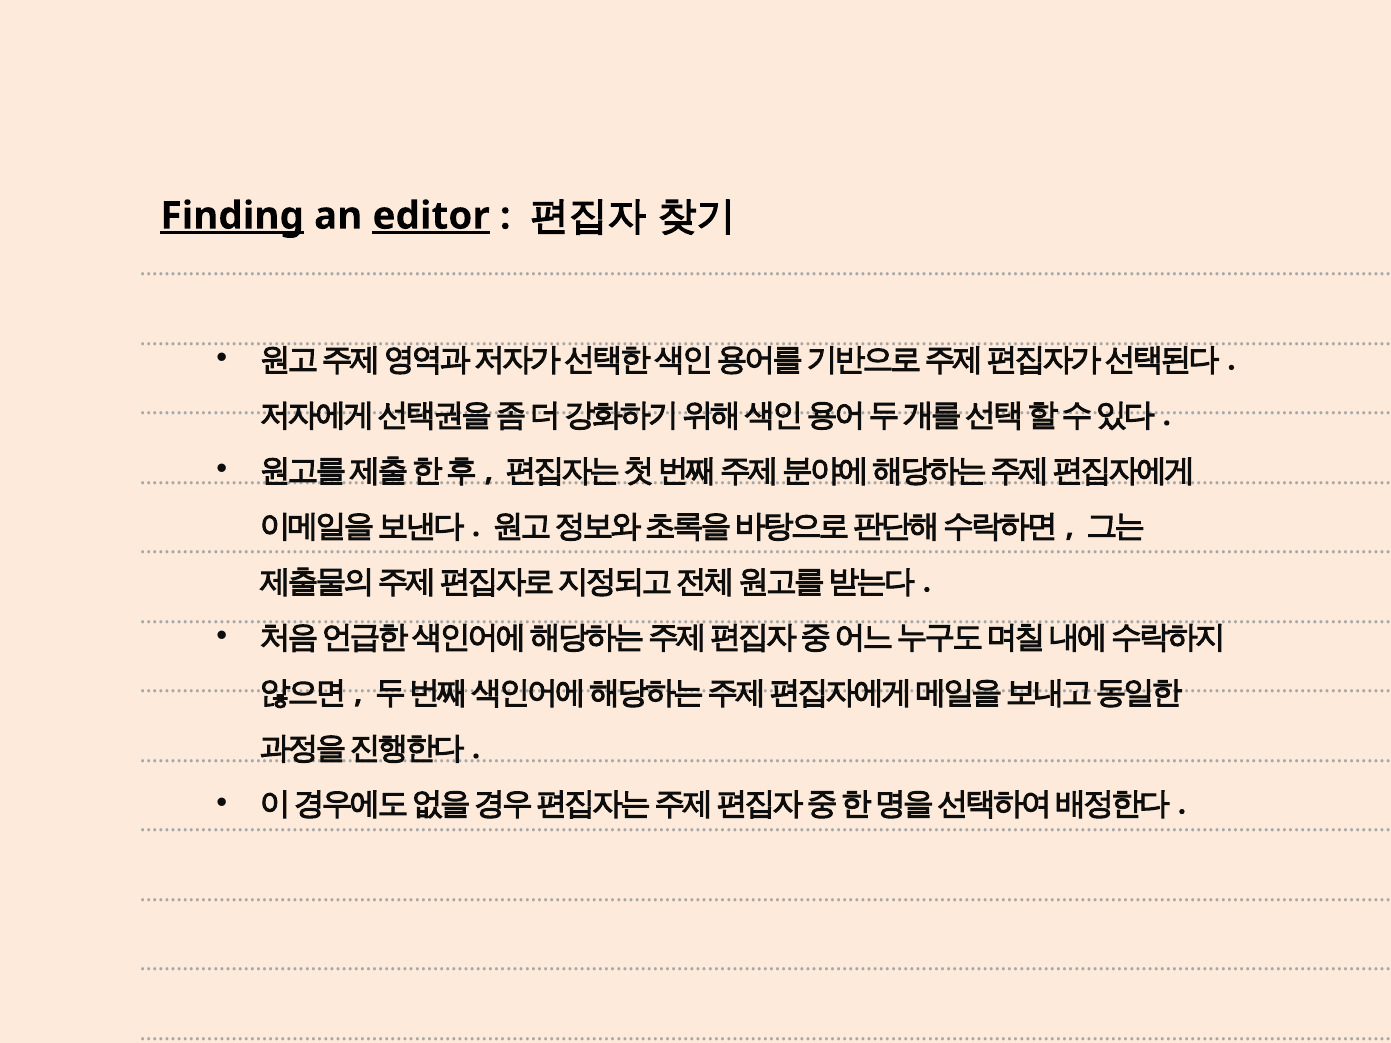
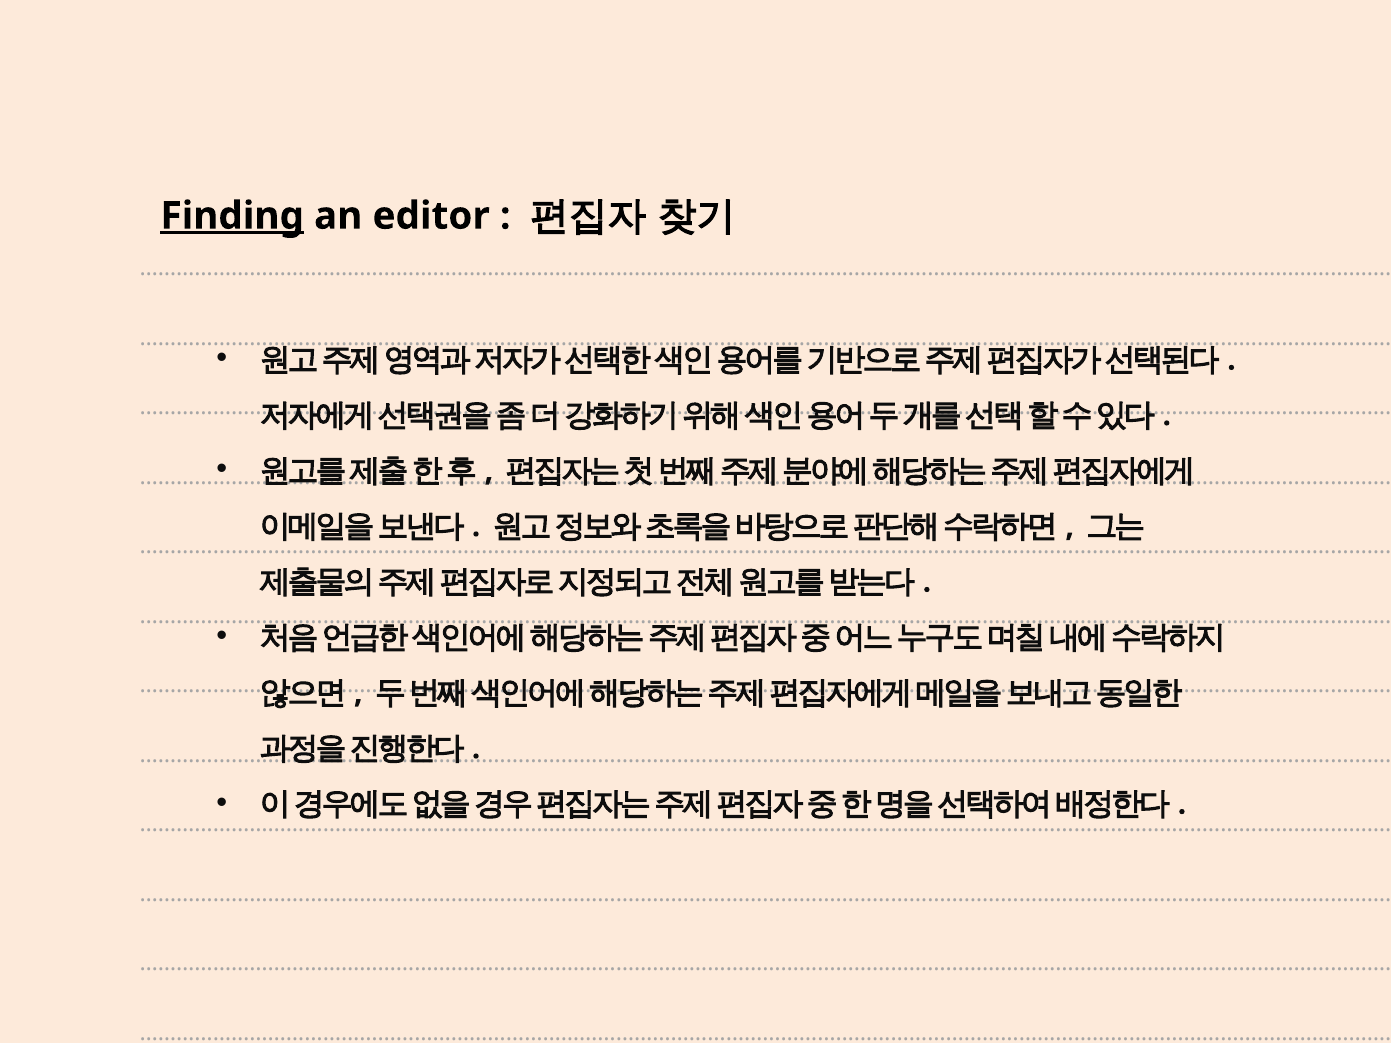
editor underline: present -> none
